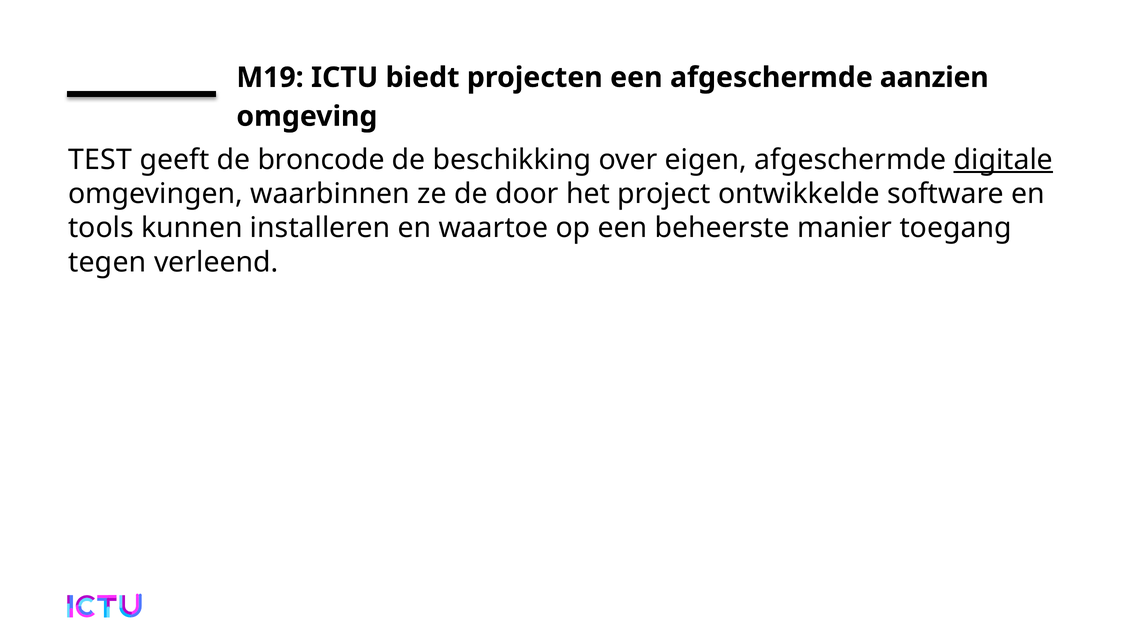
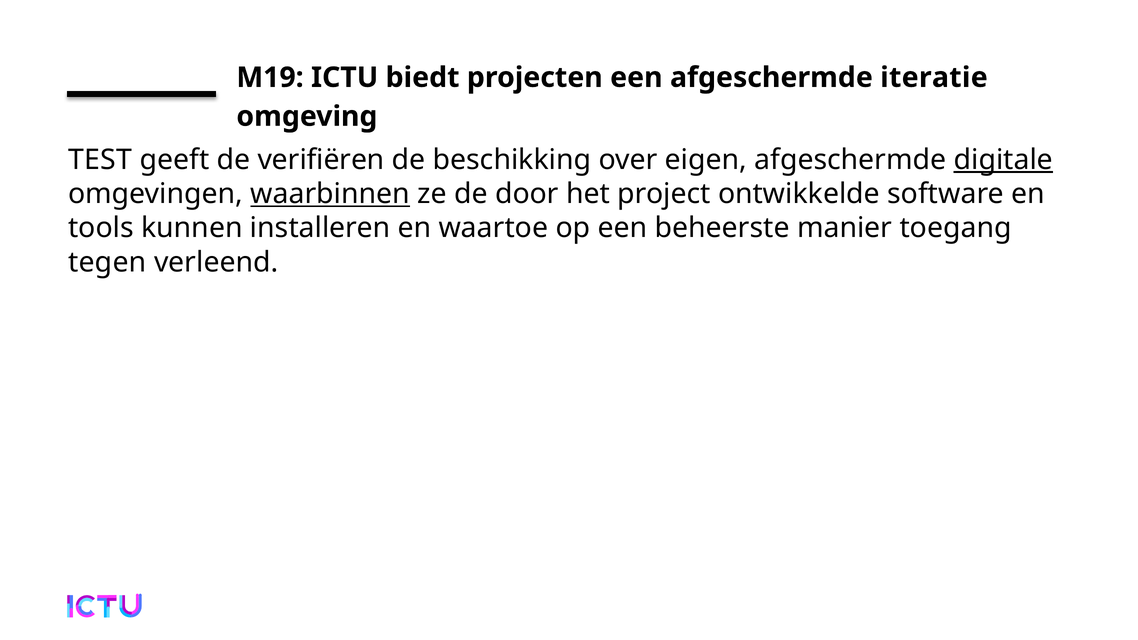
aanzien: aanzien -> iteratie
broncode: broncode -> verifiëren
waarbinnen underline: none -> present
